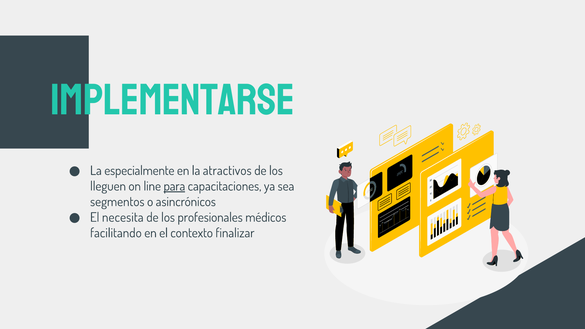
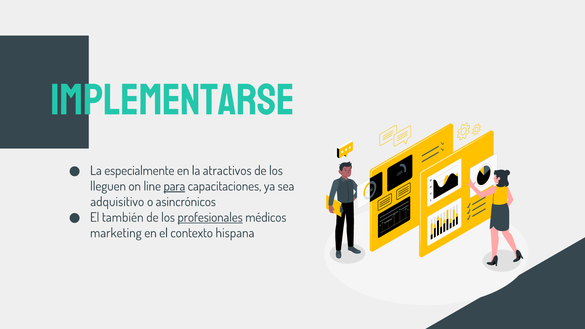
segmentos: segmentos -> adquisitivo
necesita: necesita -> también
profesionales underline: none -> present
facilitando: facilitando -> marketing
finalizar: finalizar -> hispana
